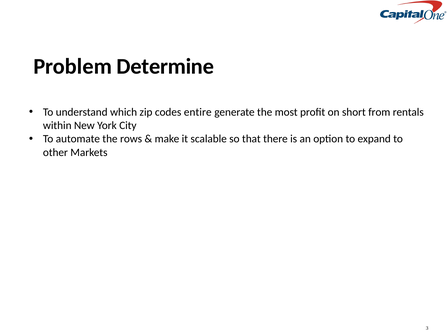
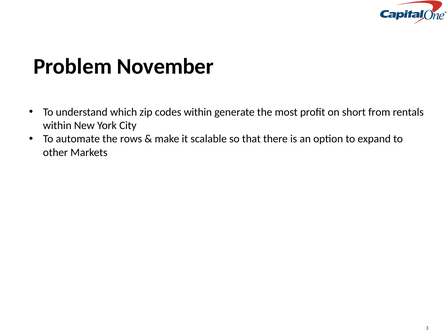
Determine: Determine -> November
codes entire: entire -> within
